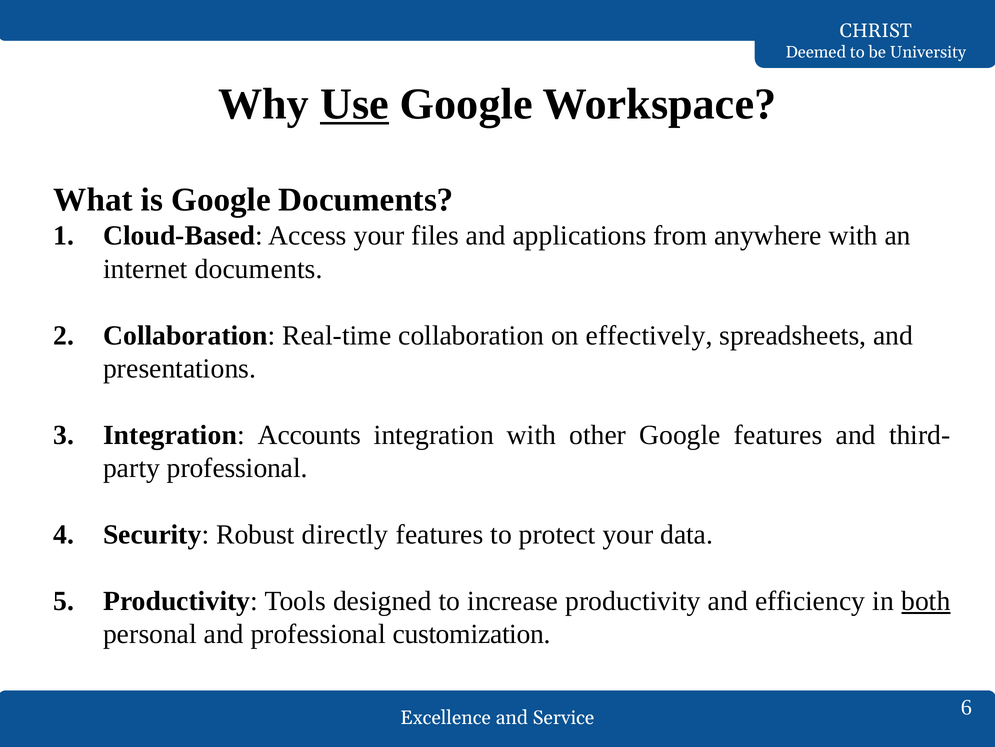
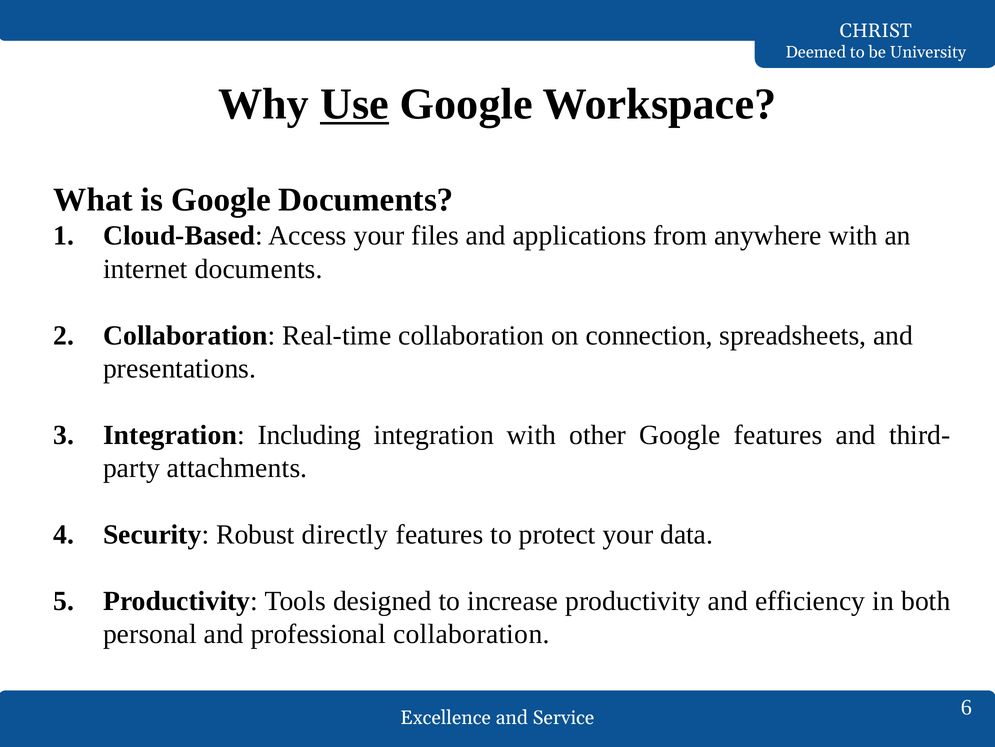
effectively: effectively -> connection
Accounts: Accounts -> Including
professional at (237, 468): professional -> attachments
both underline: present -> none
professional customization: customization -> collaboration
